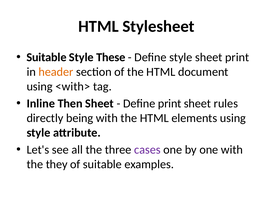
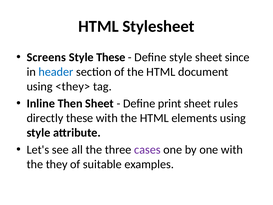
Suitable at (46, 57): Suitable -> Screens
sheet print: print -> since
header colour: orange -> blue
<with>: <with> -> <they>
directly being: being -> these
